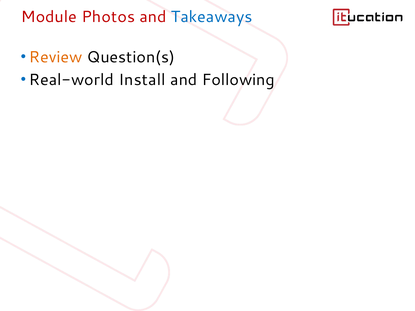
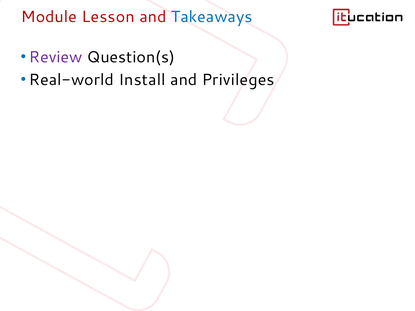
Photos: Photos -> Lesson
Review colour: orange -> purple
Following: Following -> Privileges
